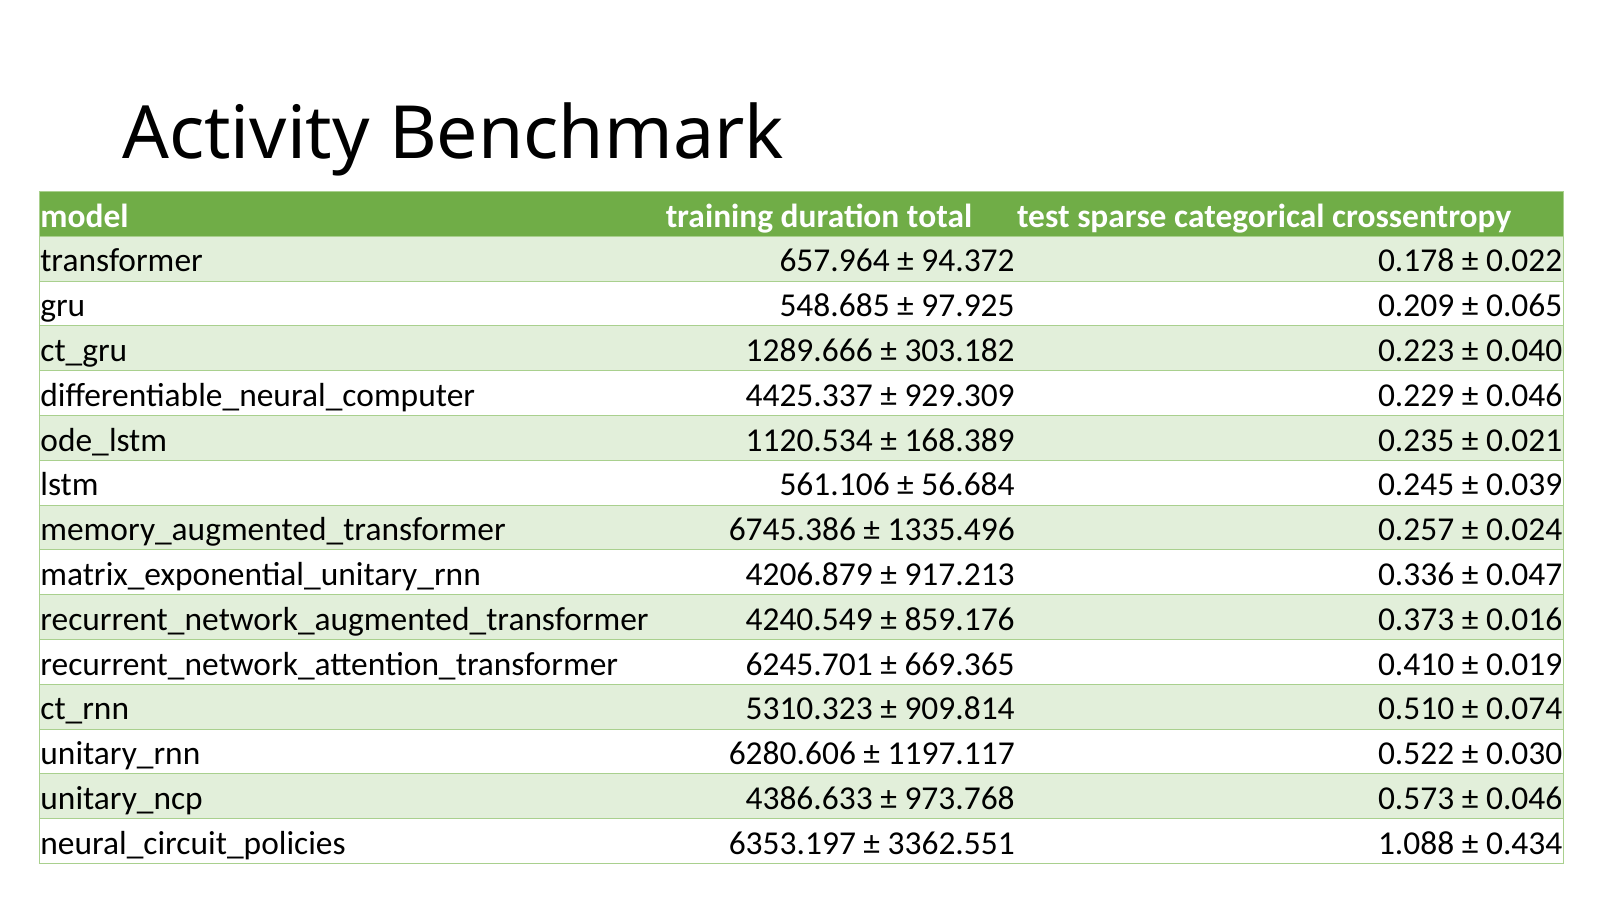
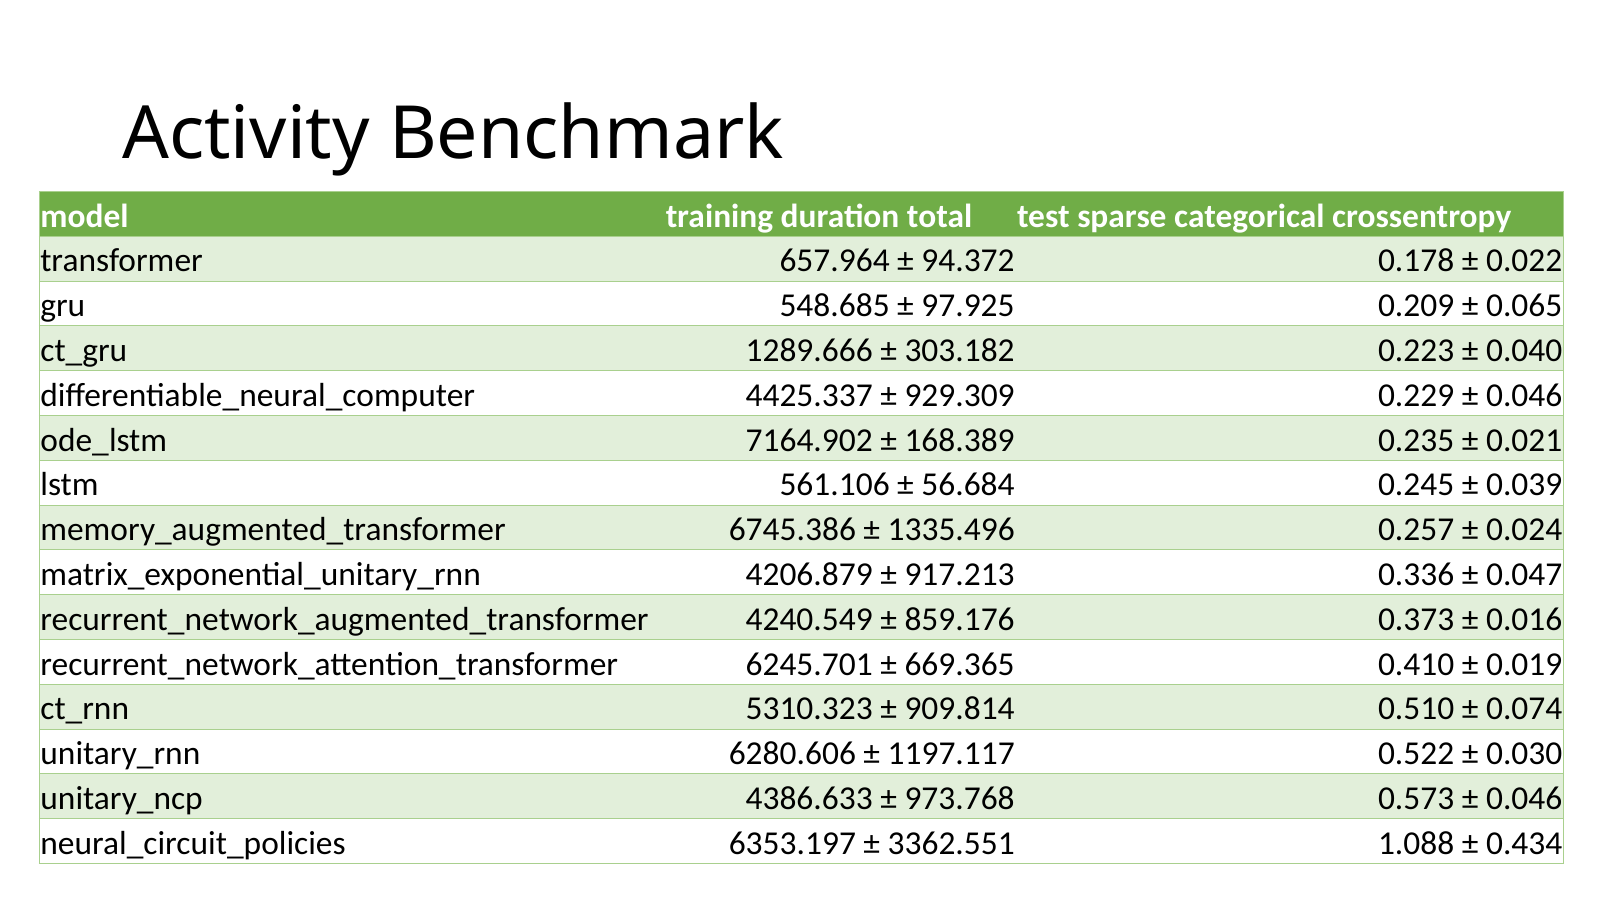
1120.534: 1120.534 -> 7164.902
